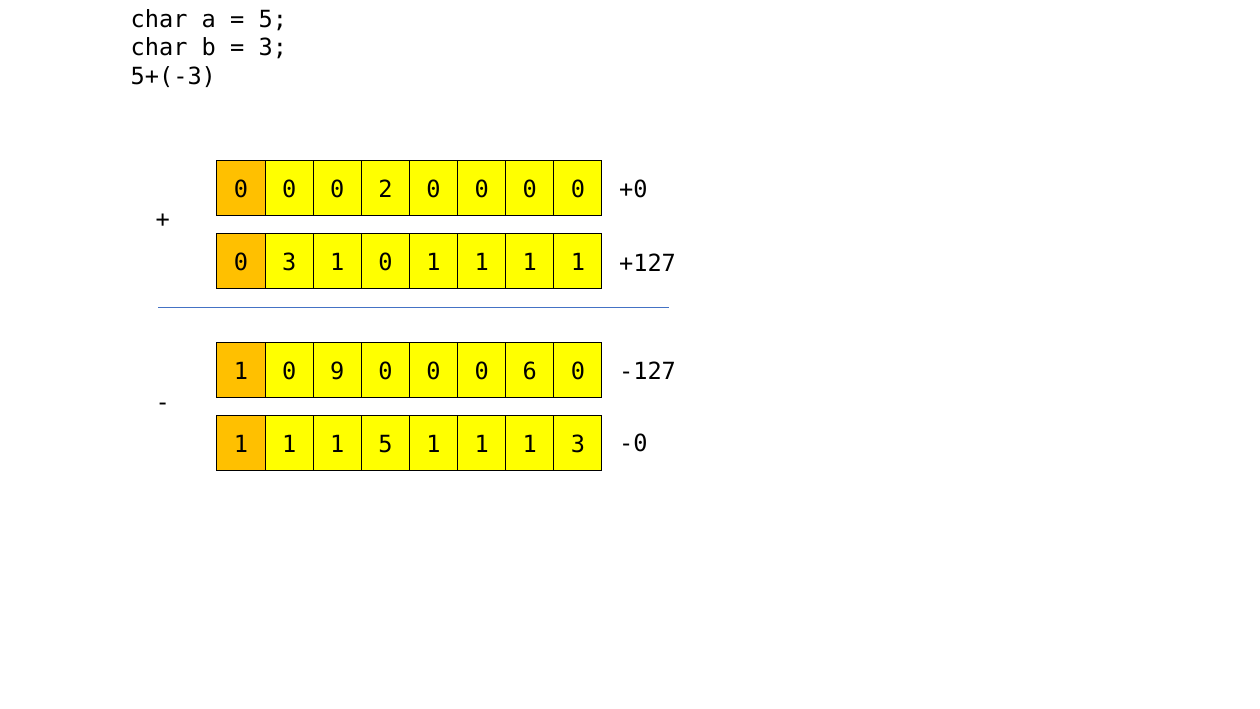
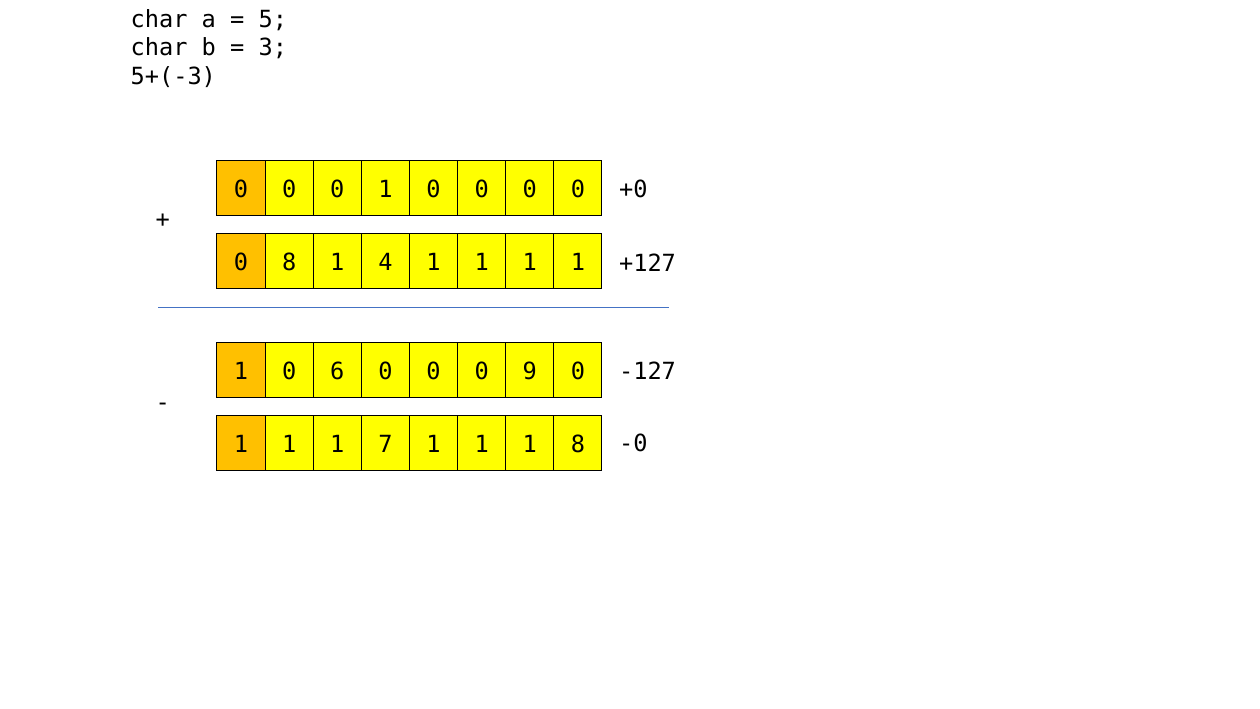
0 0 2: 2 -> 1
0 3: 3 -> 8
0 at (385, 262): 0 -> 4
9: 9 -> 6
6: 6 -> 9
1 5: 5 -> 7
1 3: 3 -> 8
